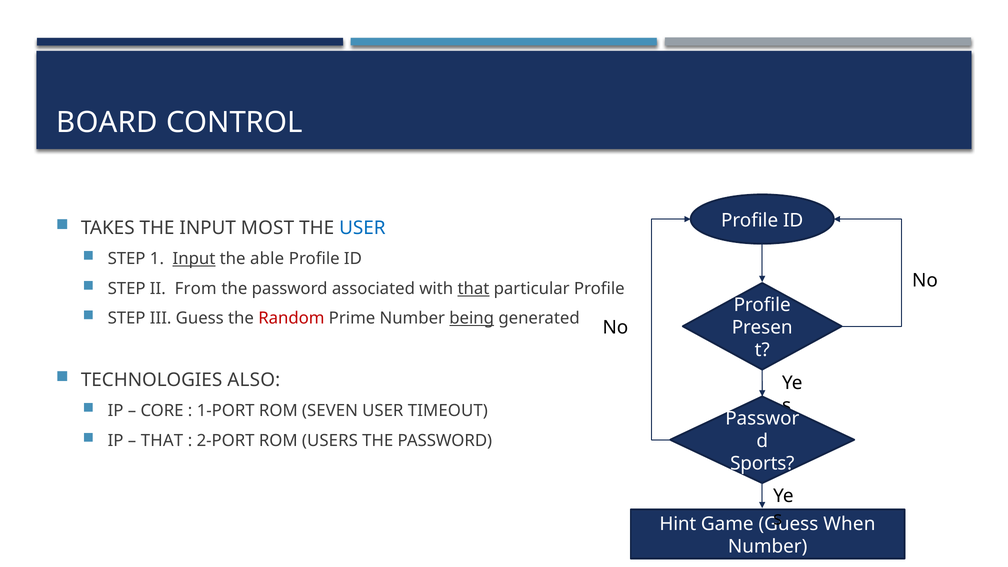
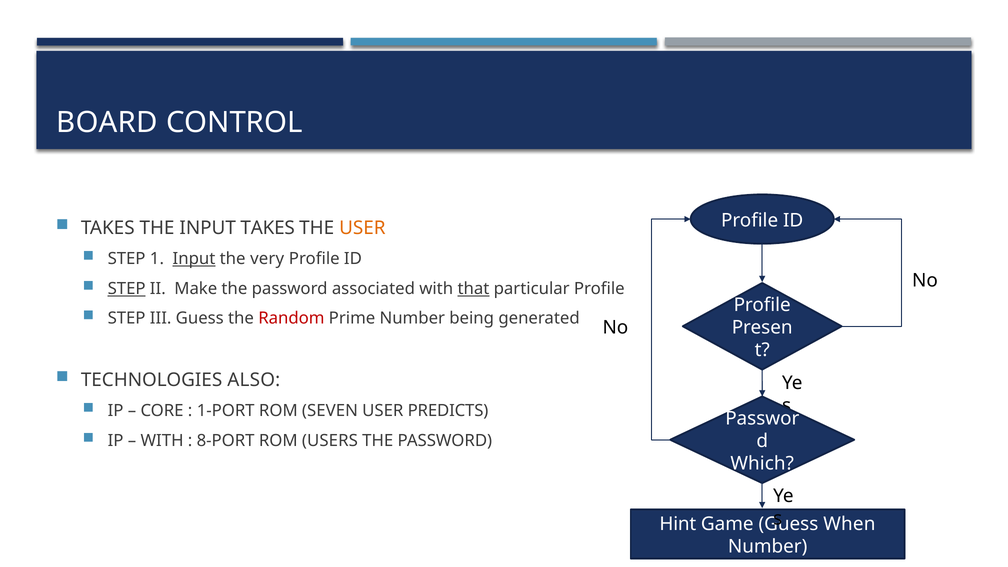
INPUT MOST: MOST -> TAKES
USER at (362, 228) colour: blue -> orange
able: able -> very
STEP at (127, 289) underline: none -> present
From: From -> Make
being underline: present -> none
TIMEOUT: TIMEOUT -> PREDICTS
THAT at (162, 441): THAT -> WITH
2-PORT: 2-PORT -> 8-PORT
Sports: Sports -> Which
